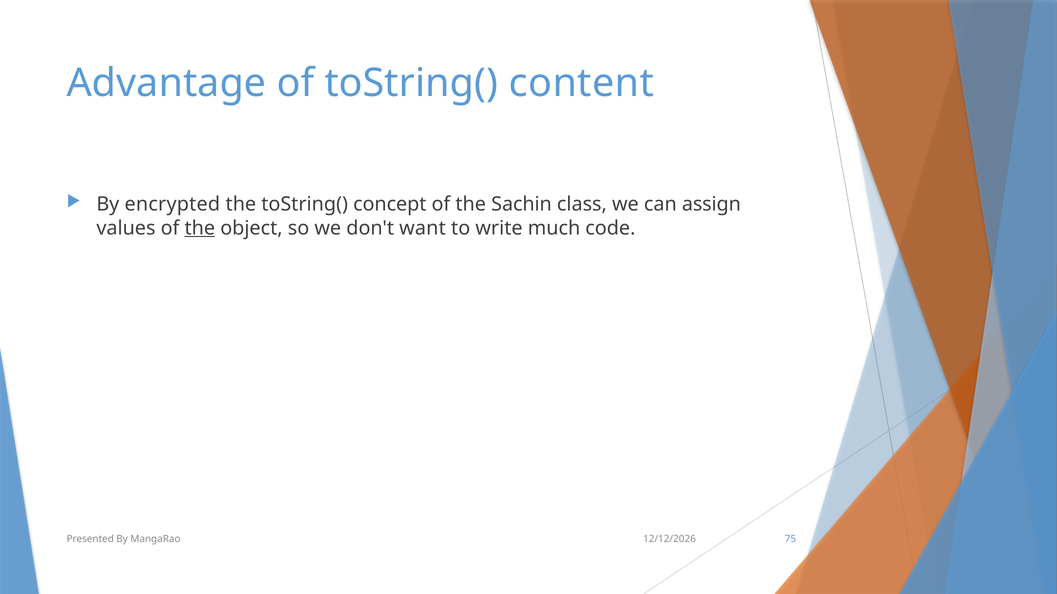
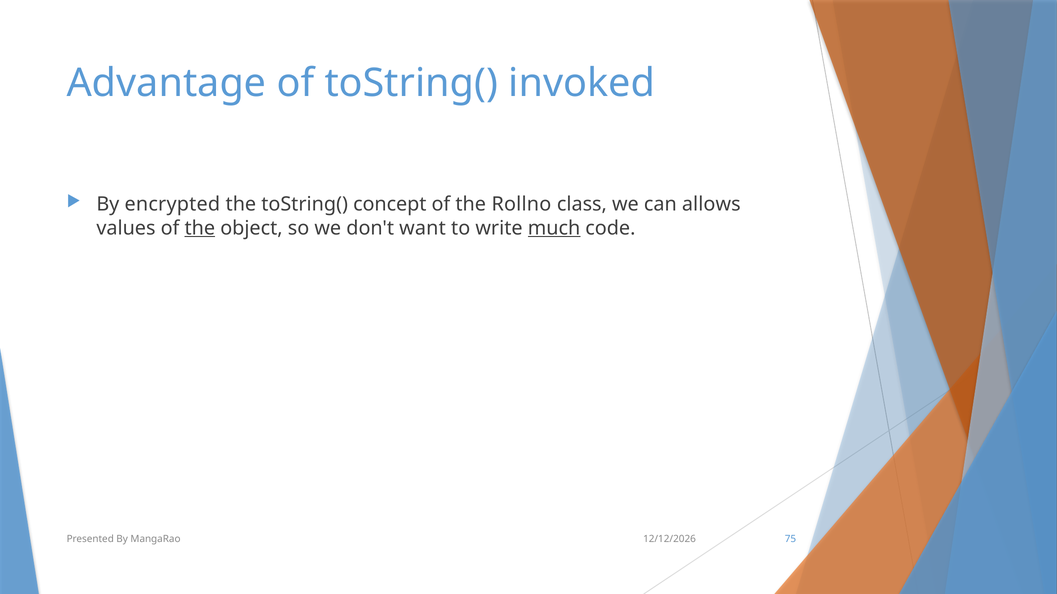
content: content -> invoked
Sachin: Sachin -> Rollno
assign: assign -> allows
much underline: none -> present
